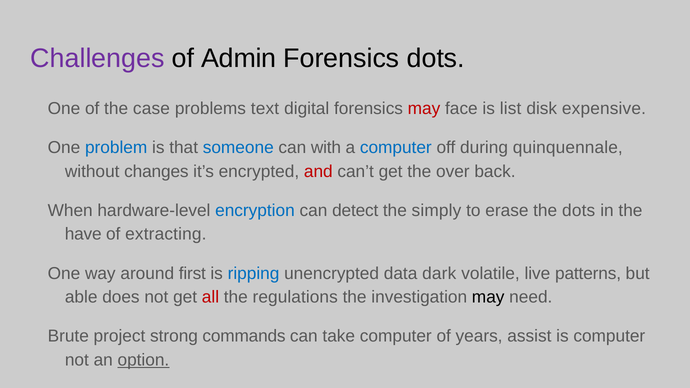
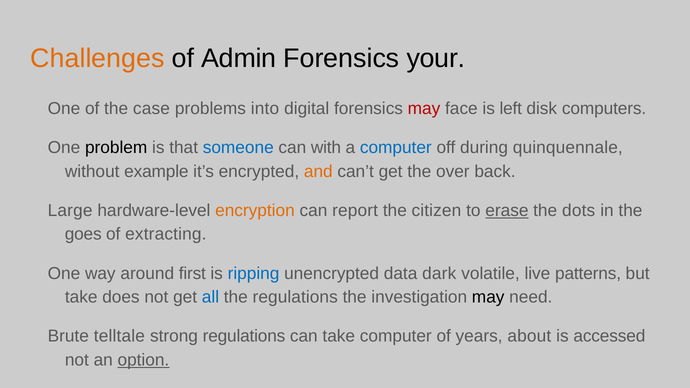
Challenges colour: purple -> orange
Forensics dots: dots -> your
text: text -> into
list: list -> left
expensive: expensive -> computers
problem colour: blue -> black
changes: changes -> example
and colour: red -> orange
When: When -> Large
encryption colour: blue -> orange
detect: detect -> report
simply: simply -> citizen
erase underline: none -> present
have: have -> goes
able at (81, 297): able -> take
all colour: red -> blue
project: project -> telltale
strong commands: commands -> regulations
assist: assist -> about
is computer: computer -> accessed
